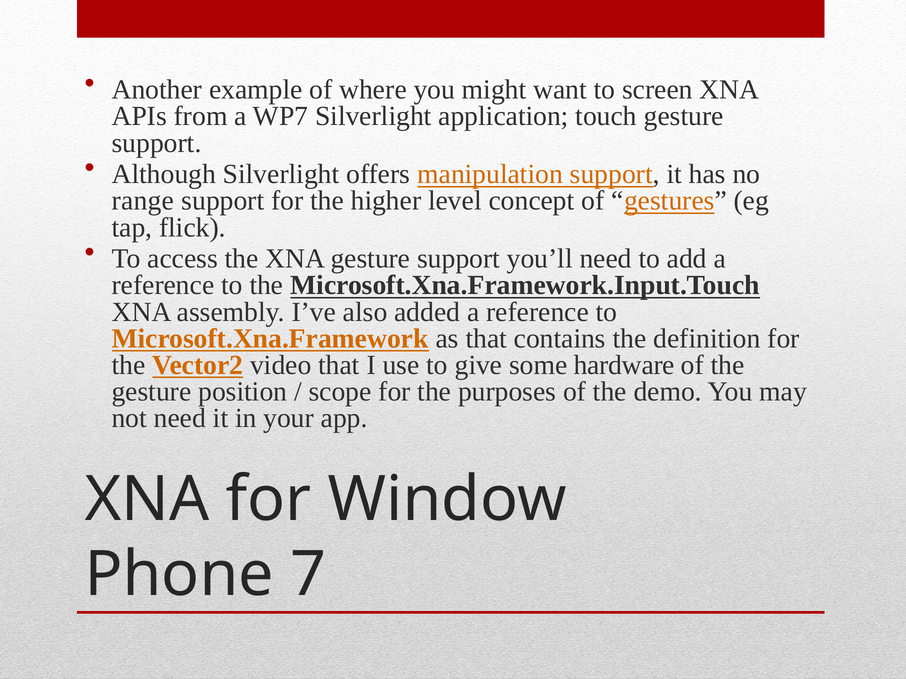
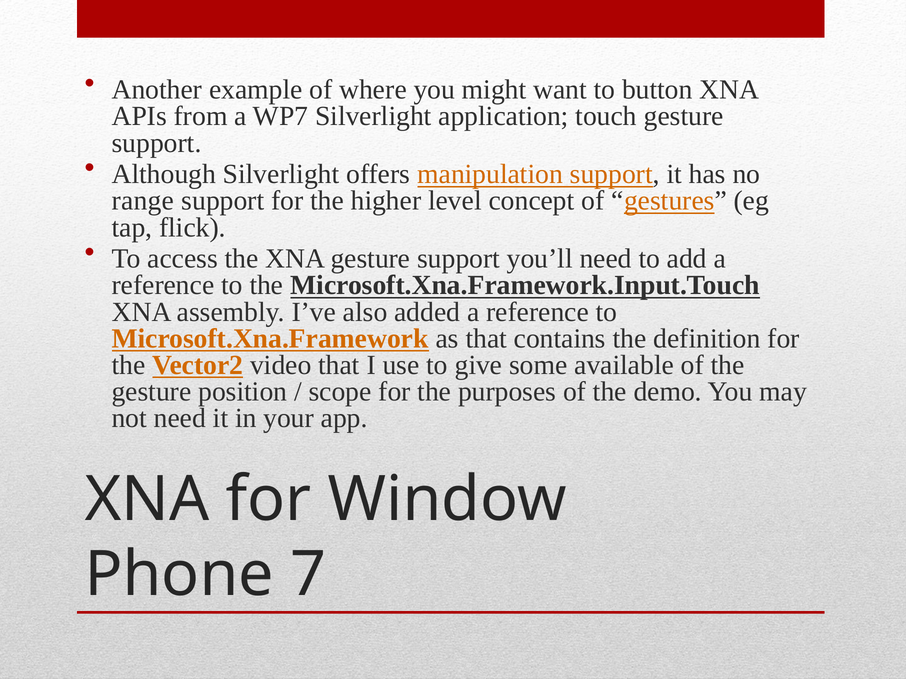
screen: screen -> button
hardware: hardware -> available
